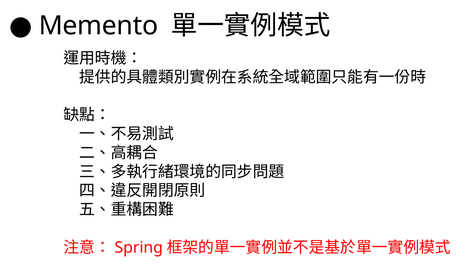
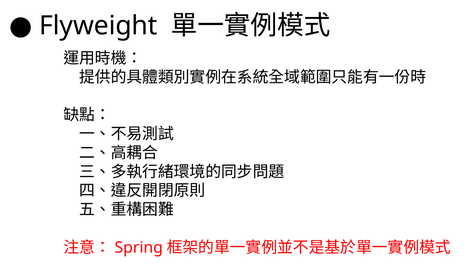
Memento: Memento -> Flyweight
